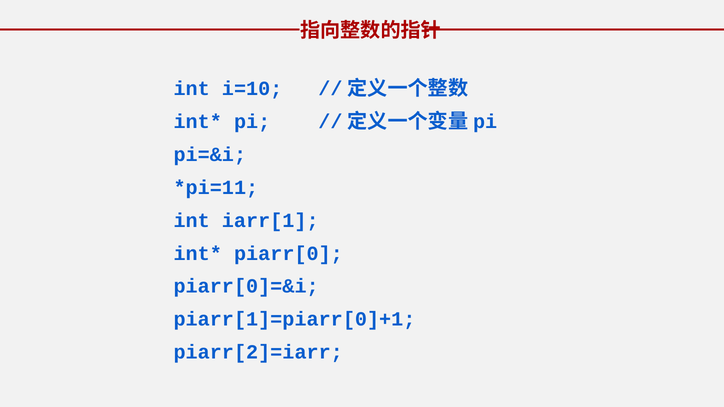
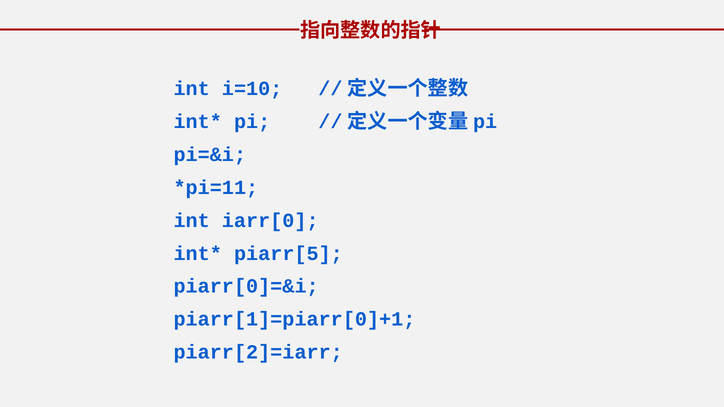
iarr[1: iarr[1 -> iarr[0
piarr[0: piarr[0 -> piarr[5
